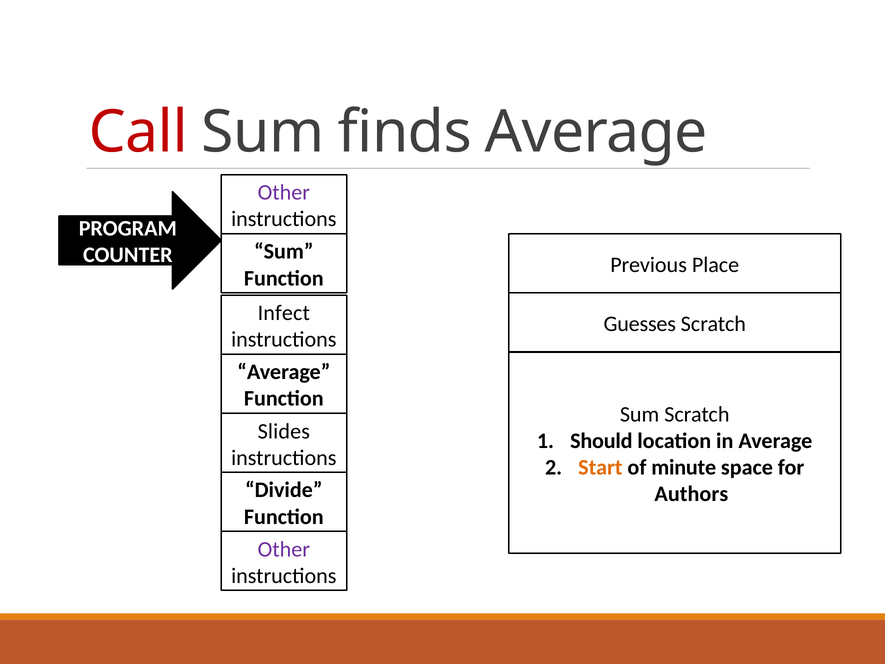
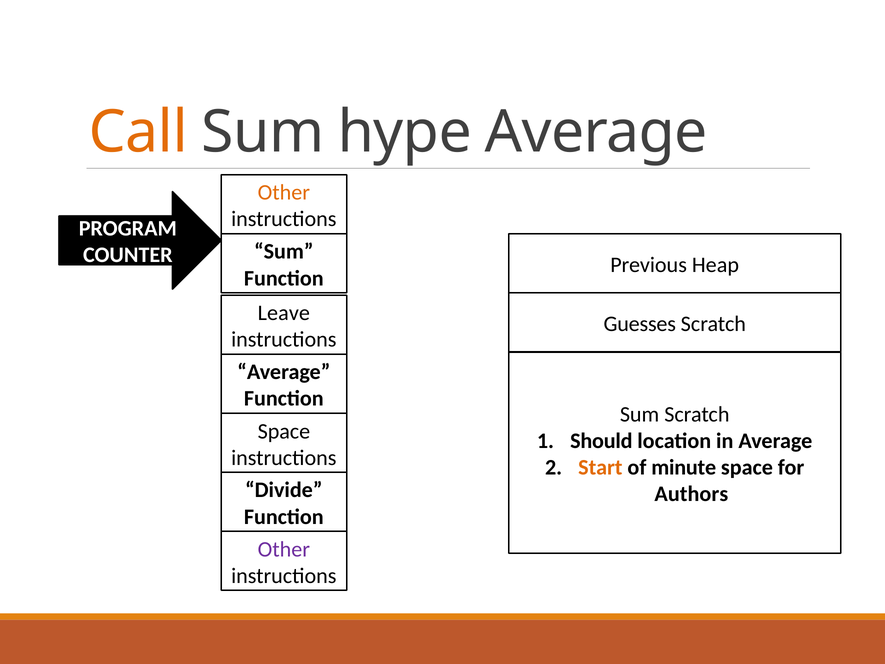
Call colour: red -> orange
finds: finds -> hype
Other at (284, 192) colour: purple -> orange
Place: Place -> Heap
Infect: Infect -> Leave
Slides at (284, 431): Slides -> Space
